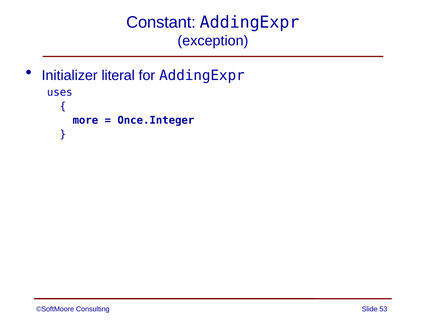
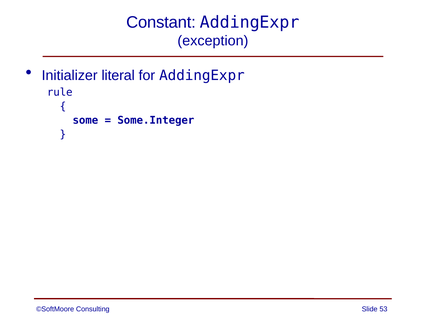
uses: uses -> rule
more: more -> some
Once.Integer: Once.Integer -> Some.Integer
